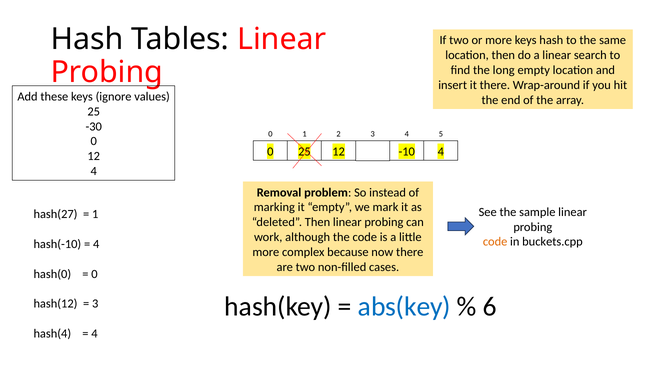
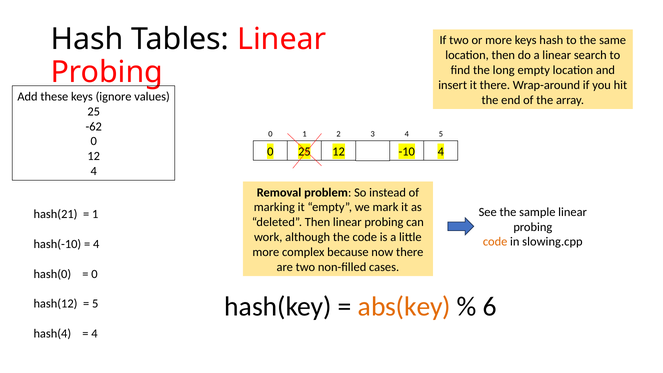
-30: -30 -> -62
hash(27: hash(27 -> hash(21
buckets.cpp: buckets.cpp -> slowing.cpp
abs(key colour: blue -> orange
3 at (95, 304): 3 -> 5
